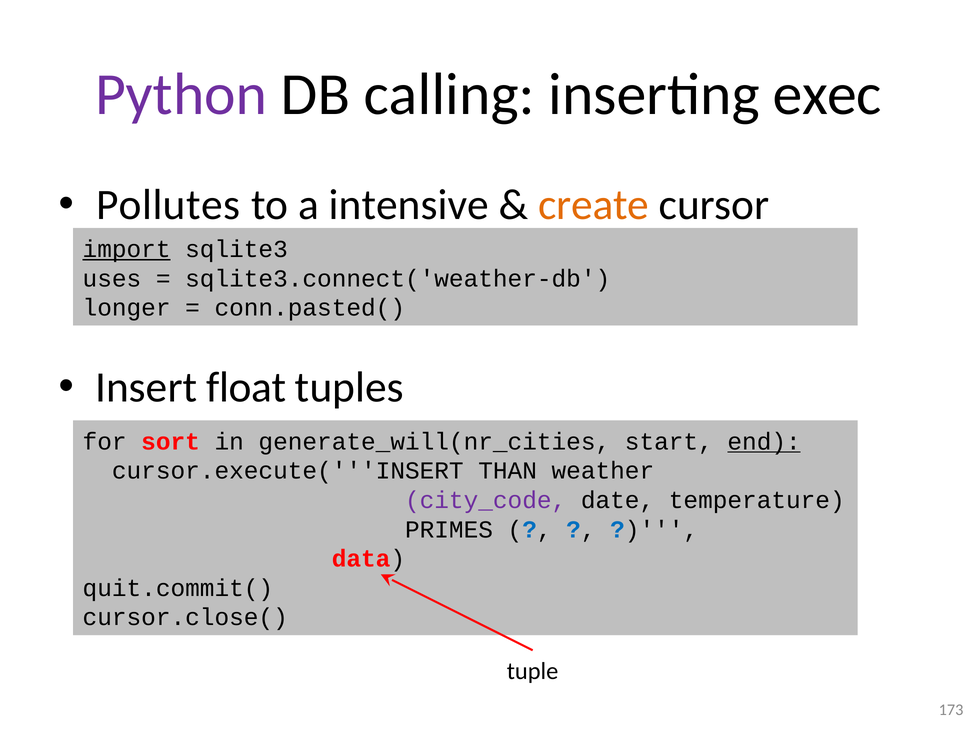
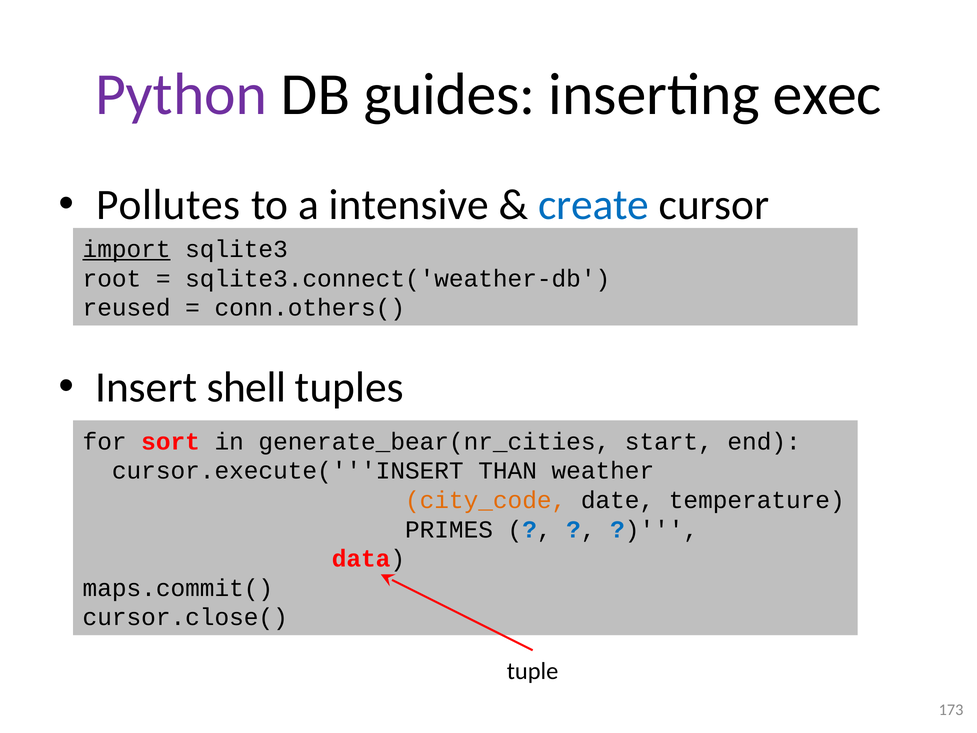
calling: calling -> guides
create colour: orange -> blue
uses: uses -> root
longer: longer -> reused
conn.pasted(: conn.pasted( -> conn.others(
float: float -> shell
generate_will(nr_cities: generate_will(nr_cities -> generate_bear(nr_cities
end underline: present -> none
city_code colour: purple -> orange
quit.commit(: quit.commit( -> maps.commit(
